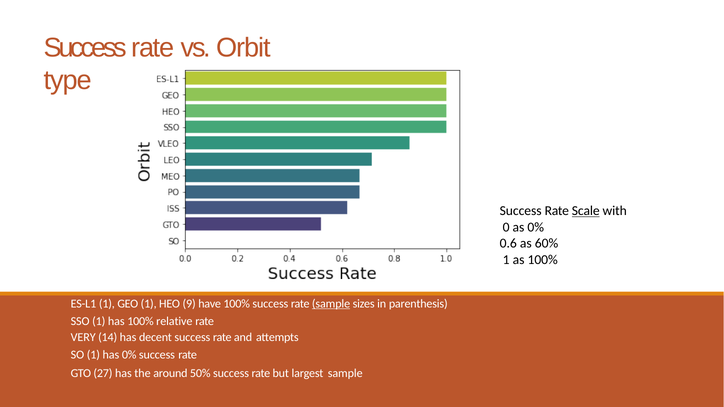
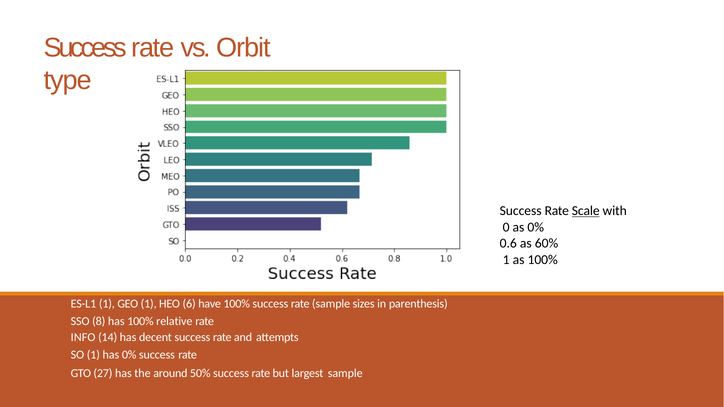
9: 9 -> 6
sample at (331, 304) underline: present -> none
SSO 1: 1 -> 8
VERY: VERY -> INFO
